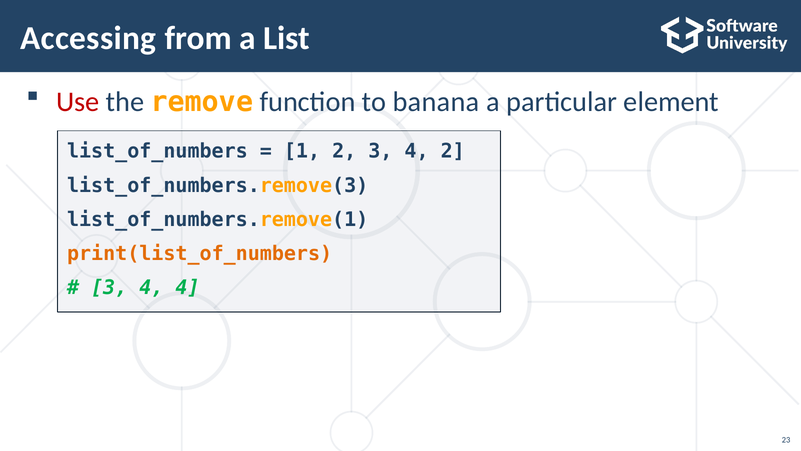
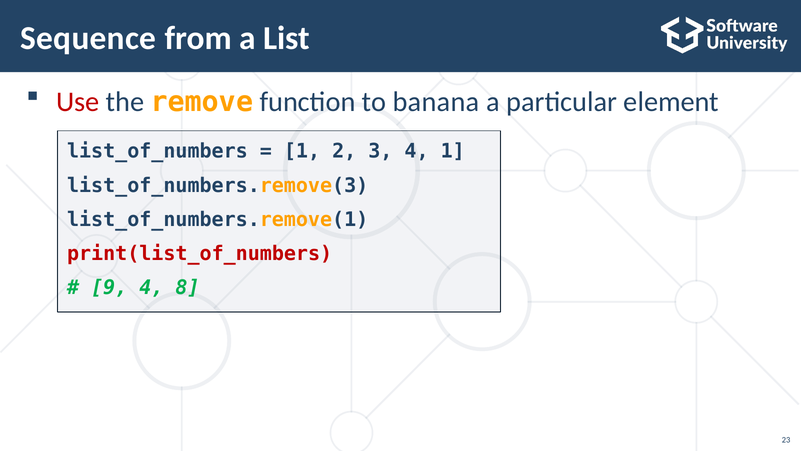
Accessing: Accessing -> Sequence
4 2: 2 -> 1
print(list_of_numbers colour: orange -> red
3 at (109, 287): 3 -> 9
4 4: 4 -> 8
